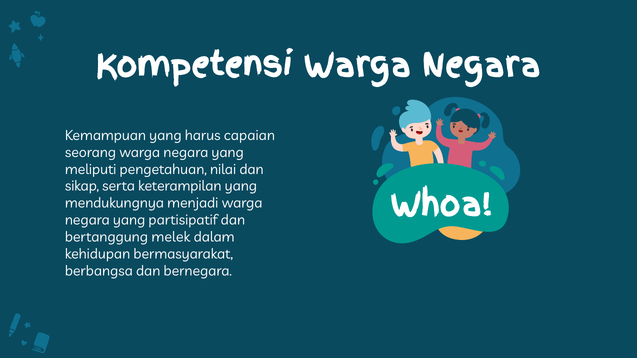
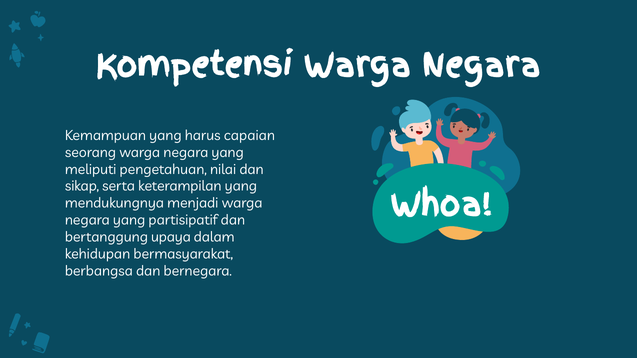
melek: melek -> upaya
